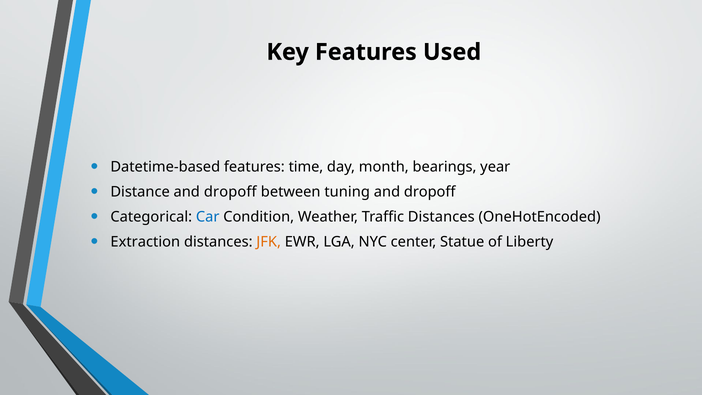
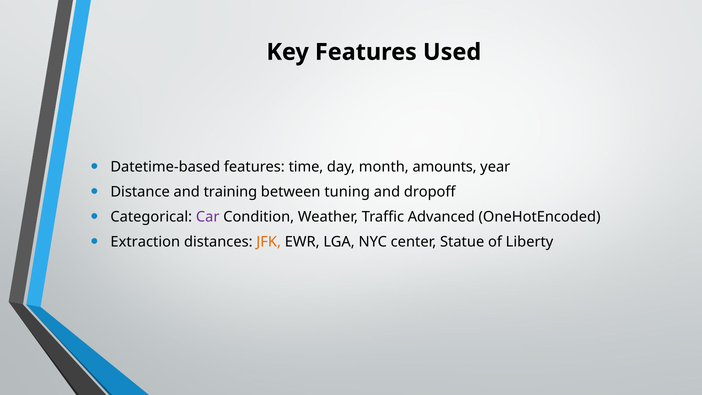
bearings: bearings -> amounts
Distance and dropoff: dropoff -> training
Car colour: blue -> purple
Traffic Distances: Distances -> Advanced
